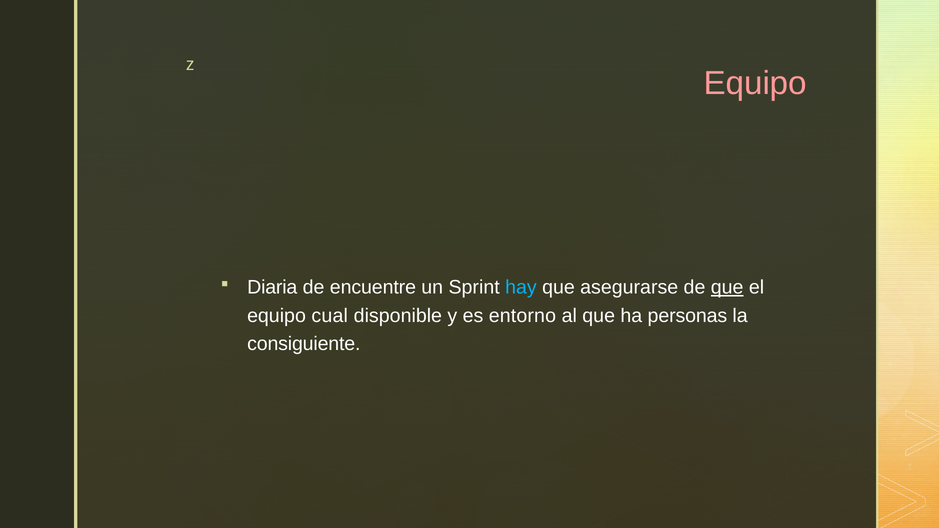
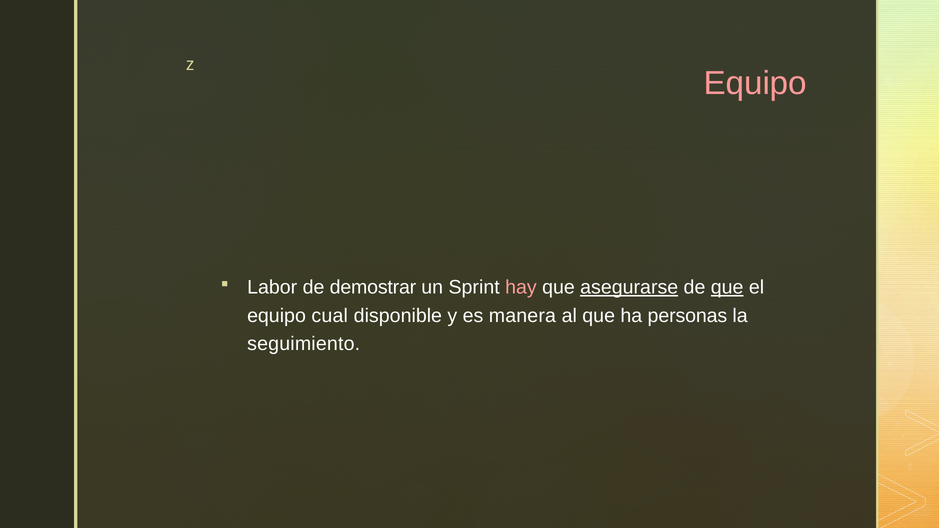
Diaria: Diaria -> Labor
encuentre: encuentre -> demostrar
hay colour: light blue -> pink
asegurarse underline: none -> present
entorno: entorno -> manera
consiguiente: consiguiente -> seguimiento
